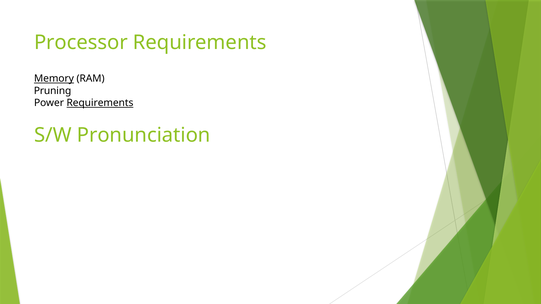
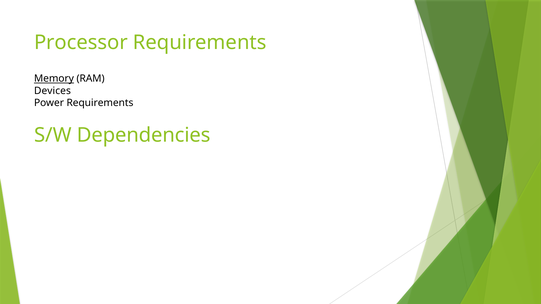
Pruning: Pruning -> Devices
Requirements at (100, 103) underline: present -> none
Pronunciation: Pronunciation -> Dependencies
